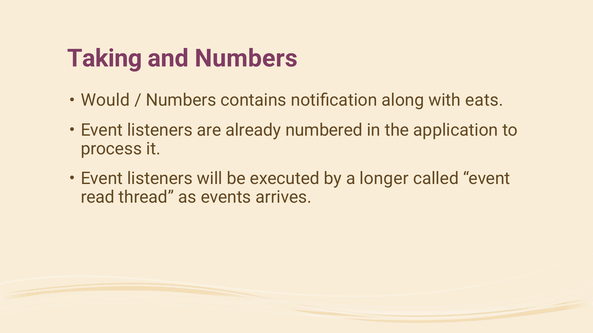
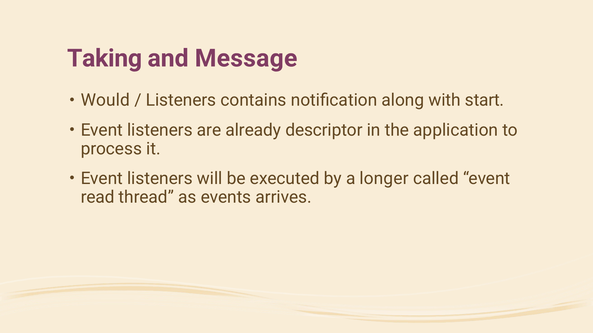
and Numbers: Numbers -> Message
Numbers at (181, 100): Numbers -> Listeners
eats: eats -> start
numbered: numbered -> descriptor
